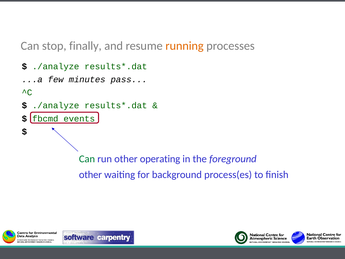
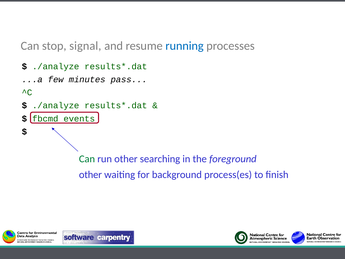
finally: finally -> signal
running colour: orange -> blue
operating: operating -> searching
